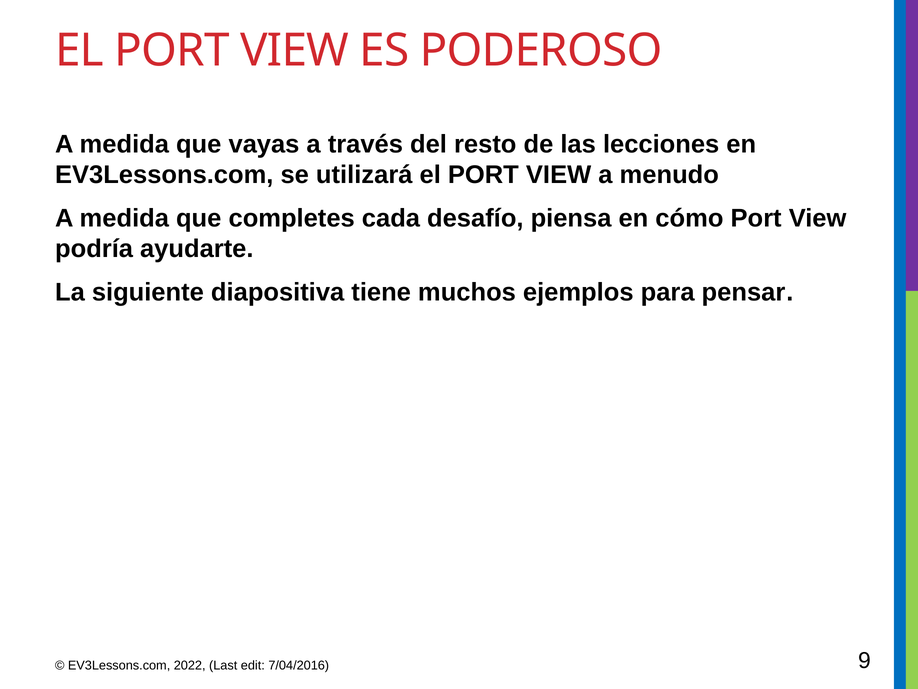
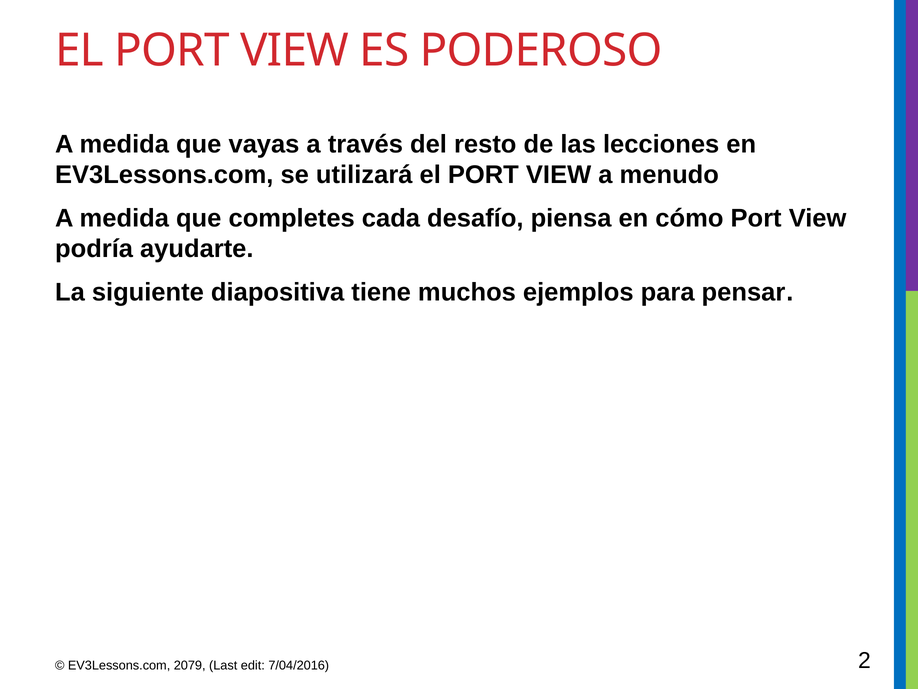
2022: 2022 -> 2079
9: 9 -> 2
